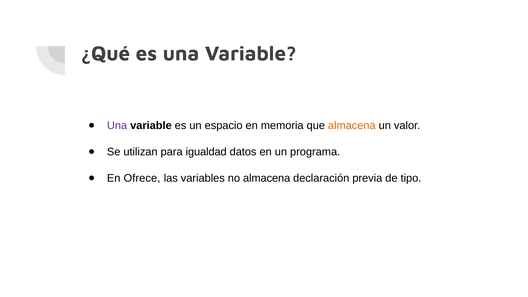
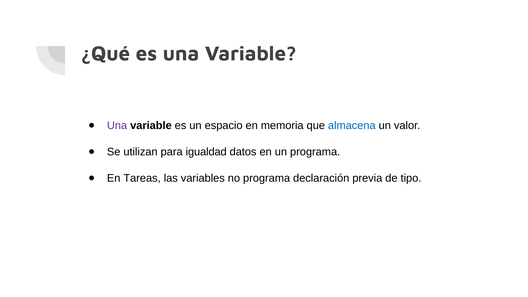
almacena at (352, 126) colour: orange -> blue
Ofrece: Ofrece -> Tareas
no almacena: almacena -> programa
